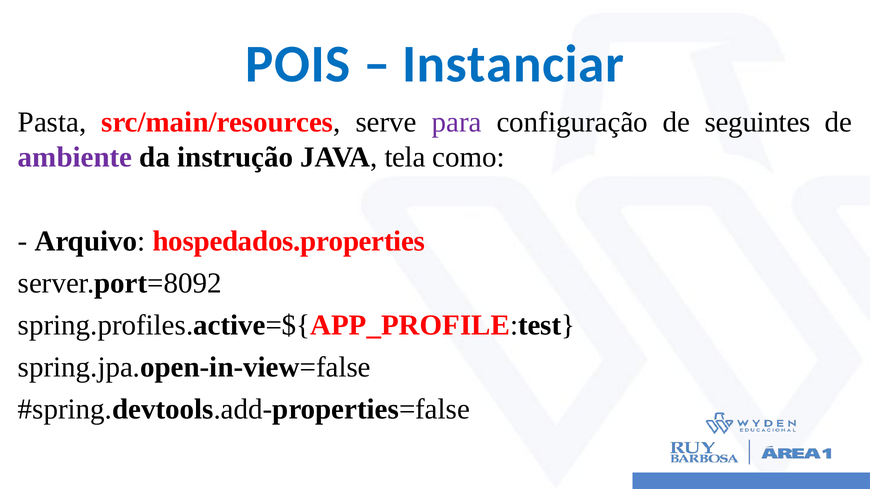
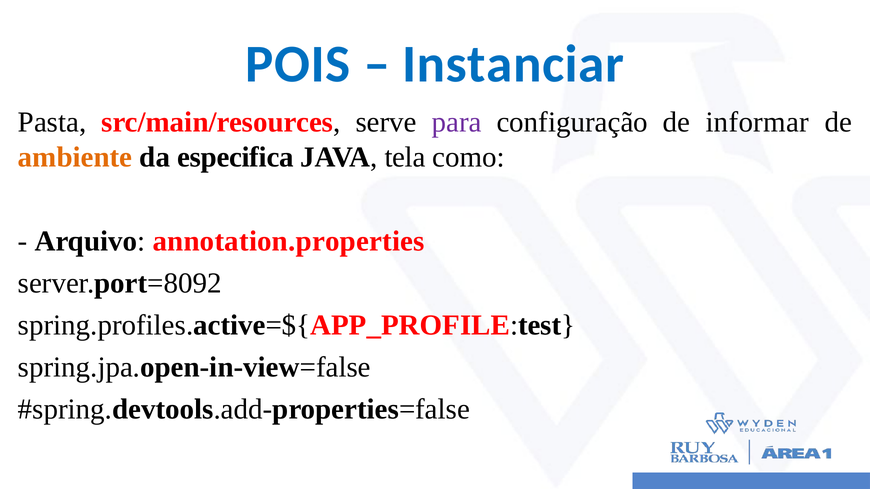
seguintes: seguintes -> informar
ambiente colour: purple -> orange
instrução: instrução -> especifica
hospedados.properties: hospedados.properties -> annotation.properties
